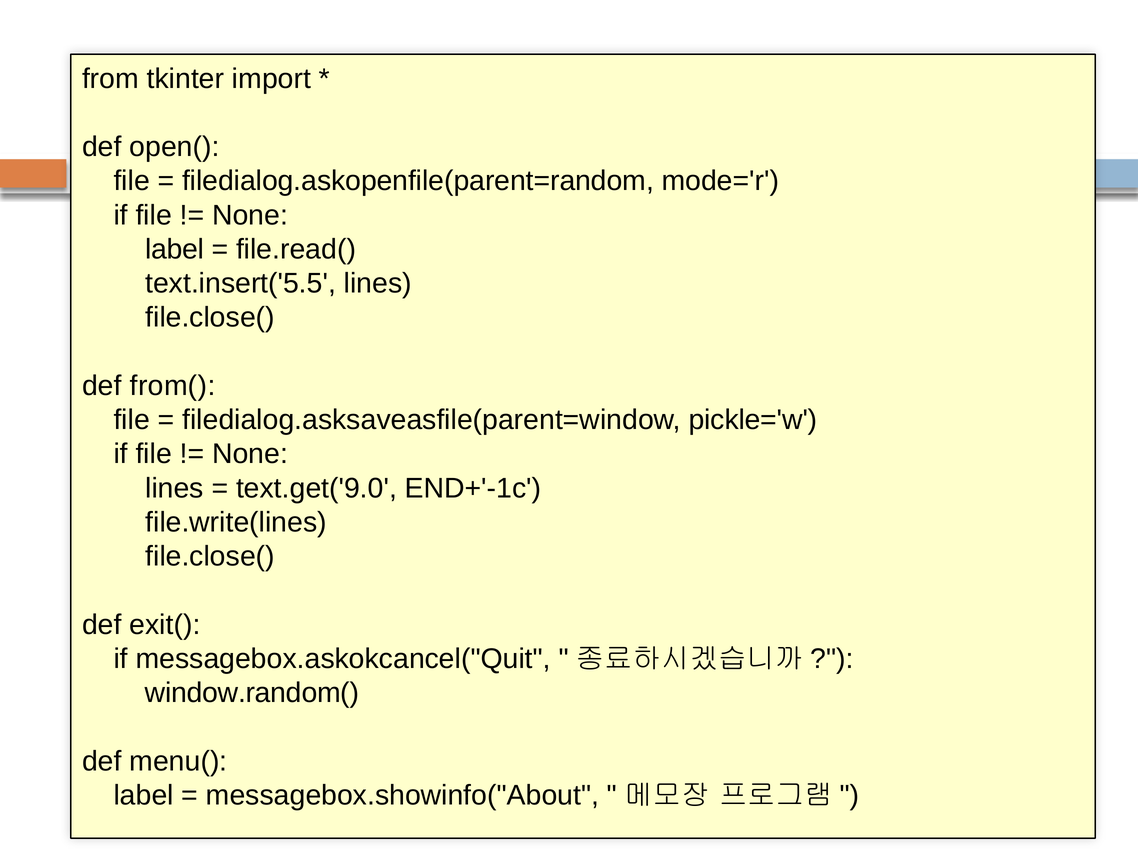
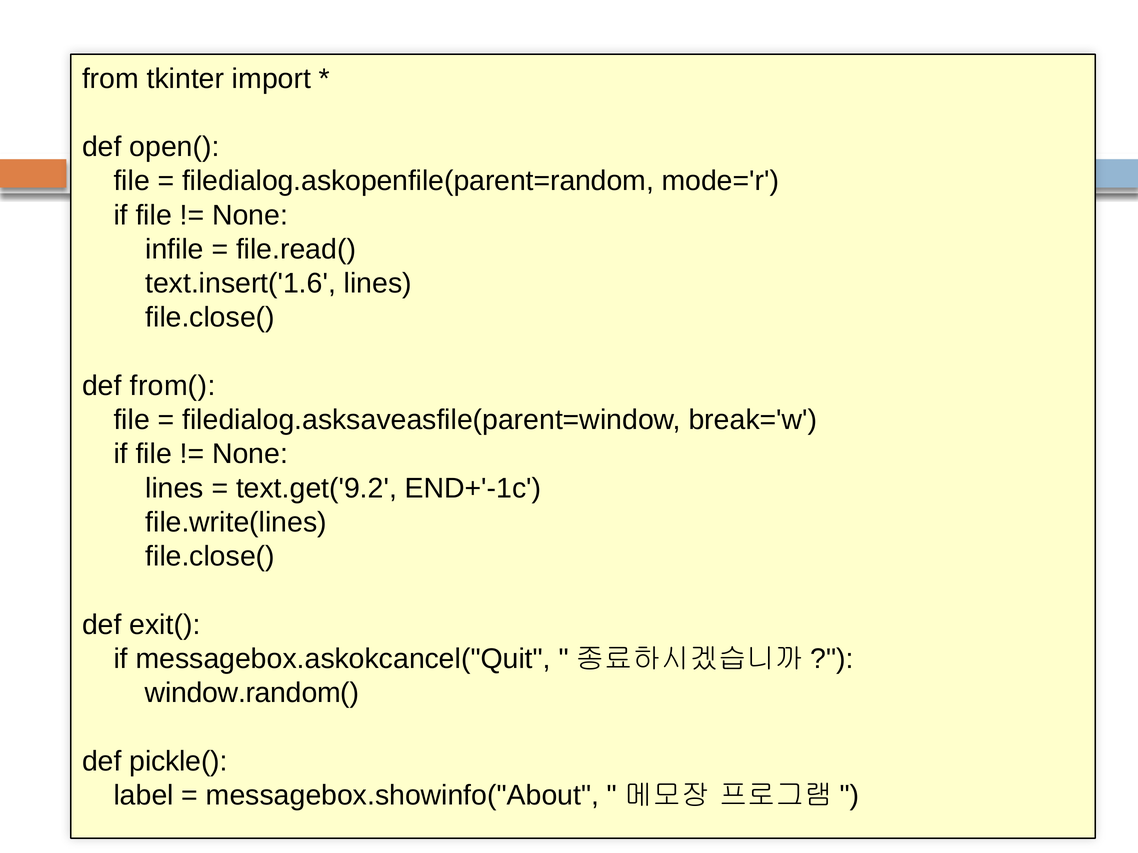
label at (175, 249): label -> infile
text.insert('5.5: text.insert('5.5 -> text.insert('1.6
pickle='w: pickle='w -> break='w
text.get('9.0: text.get('9.0 -> text.get('9.2
menu(: menu( -> pickle(
